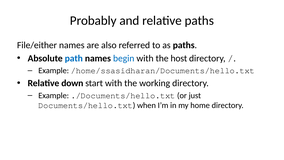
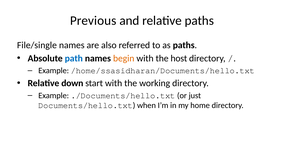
Probably: Probably -> Previous
File/either: File/either -> File/single
begin colour: blue -> orange
